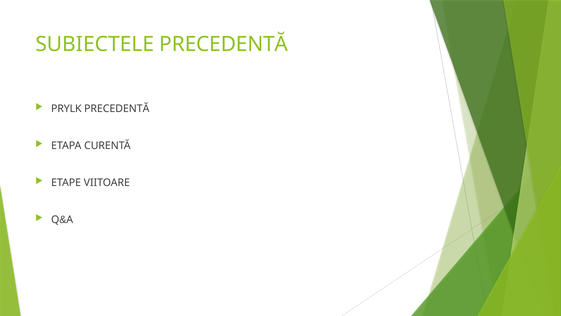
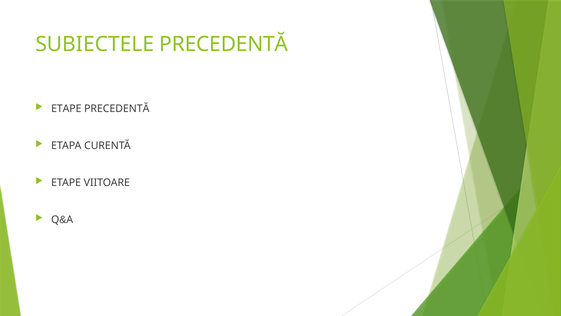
PRYLK at (66, 109): PRYLK -> ETAPE
